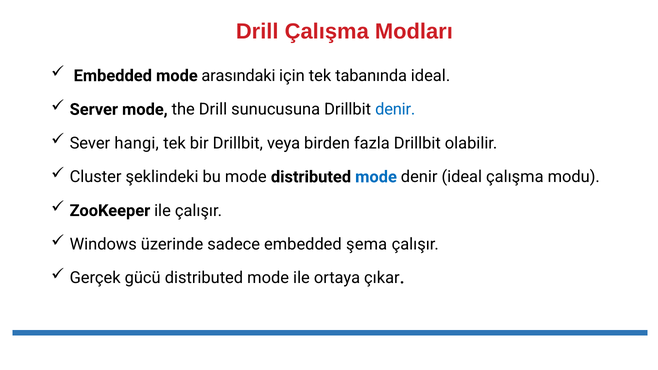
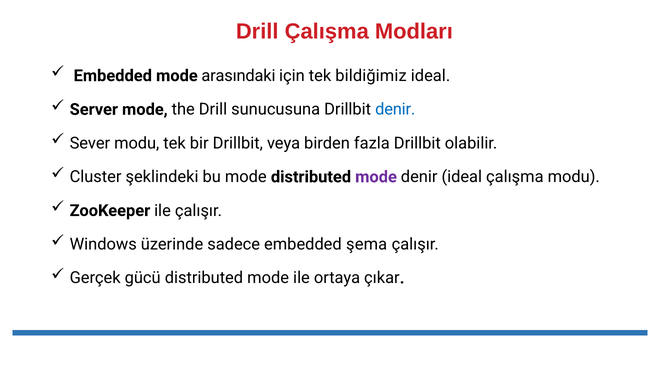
tabanında: tabanında -> bildiğimiz
Sever hangi: hangi -> modu
mode at (376, 177) colour: blue -> purple
